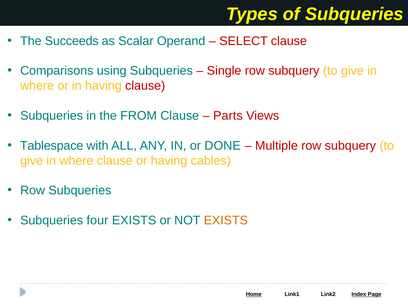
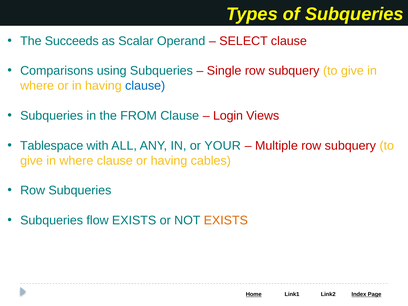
clause at (145, 86) colour: red -> blue
Parts: Parts -> Login
DONE: DONE -> YOUR
four: four -> flow
